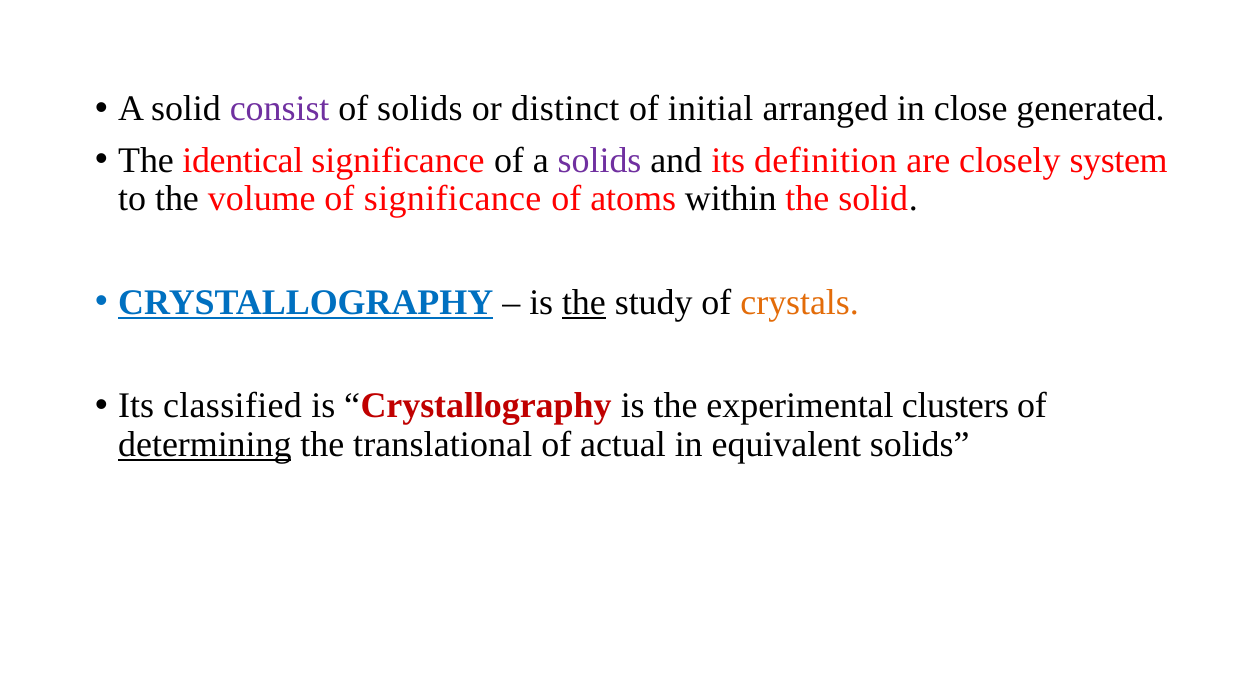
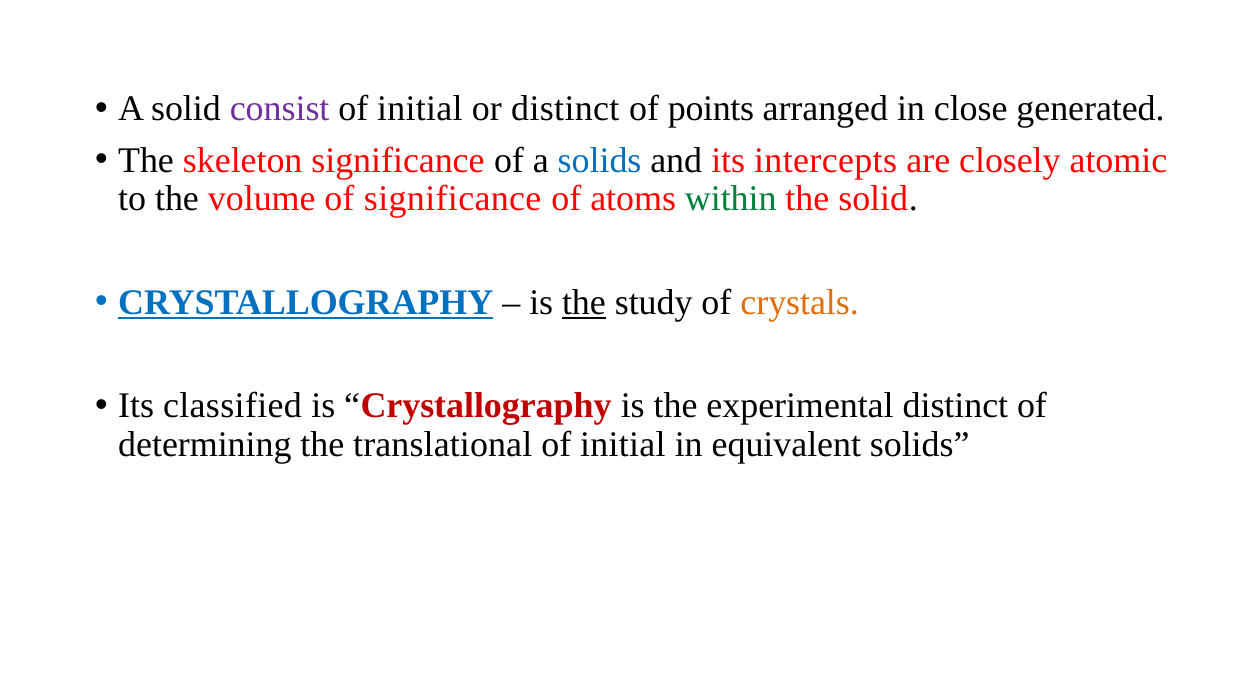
solids at (420, 109): solids -> initial
initial: initial -> points
identical: identical -> skeleton
solids at (600, 160) colour: purple -> blue
definition: definition -> intercepts
system: system -> atomic
within colour: black -> green
experimental clusters: clusters -> distinct
determining underline: present -> none
actual at (623, 444): actual -> initial
